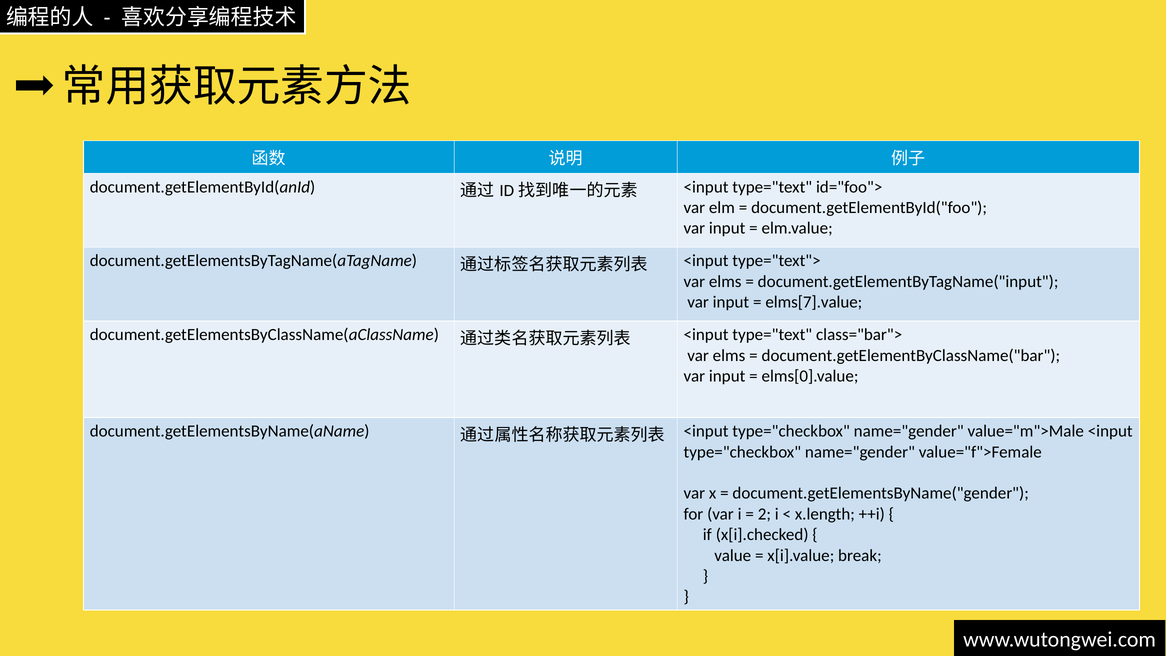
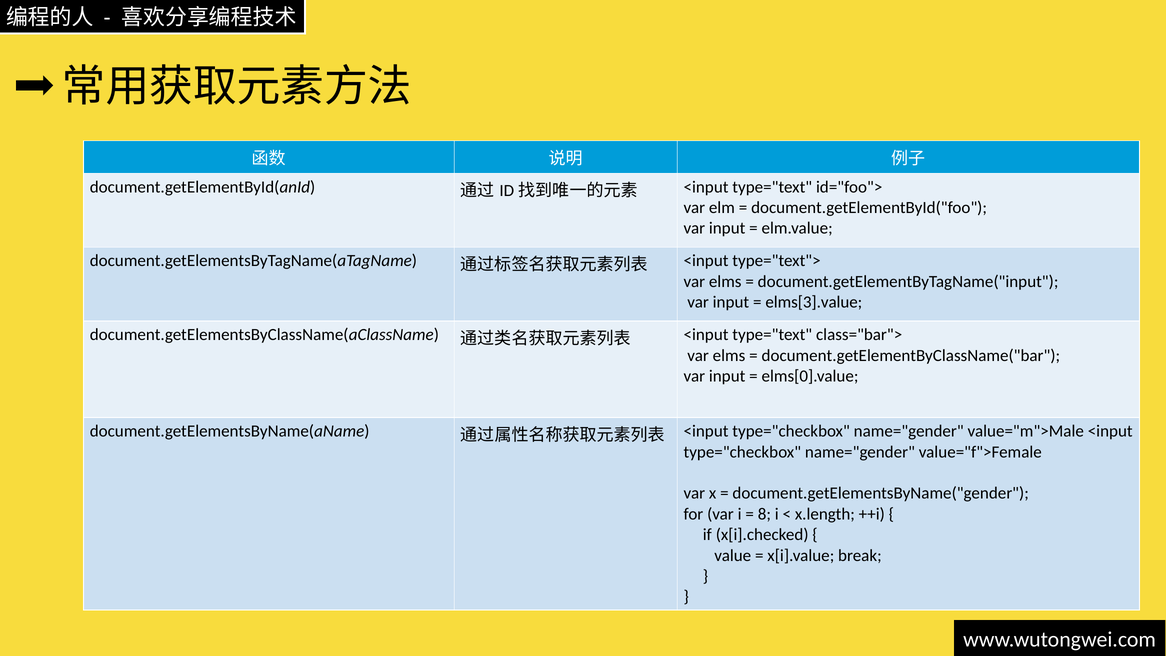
elms[7].value: elms[7].value -> elms[3].value
2: 2 -> 8
